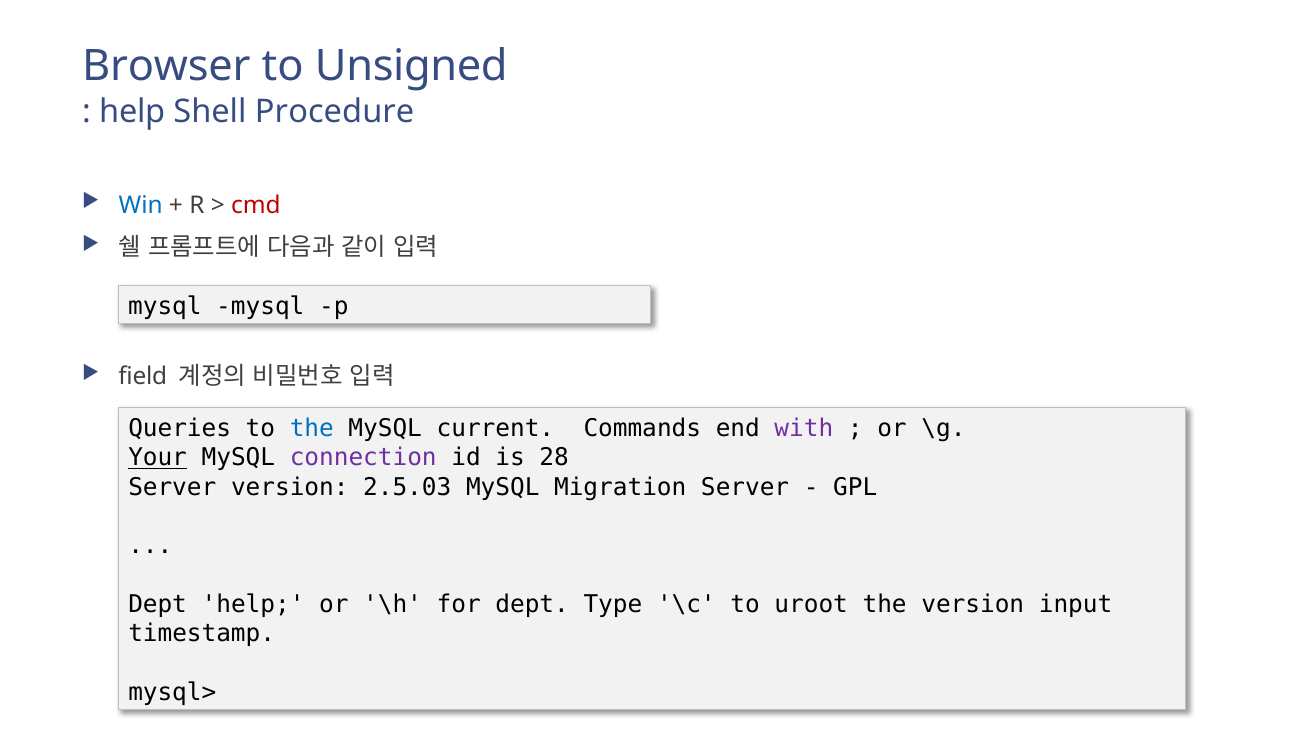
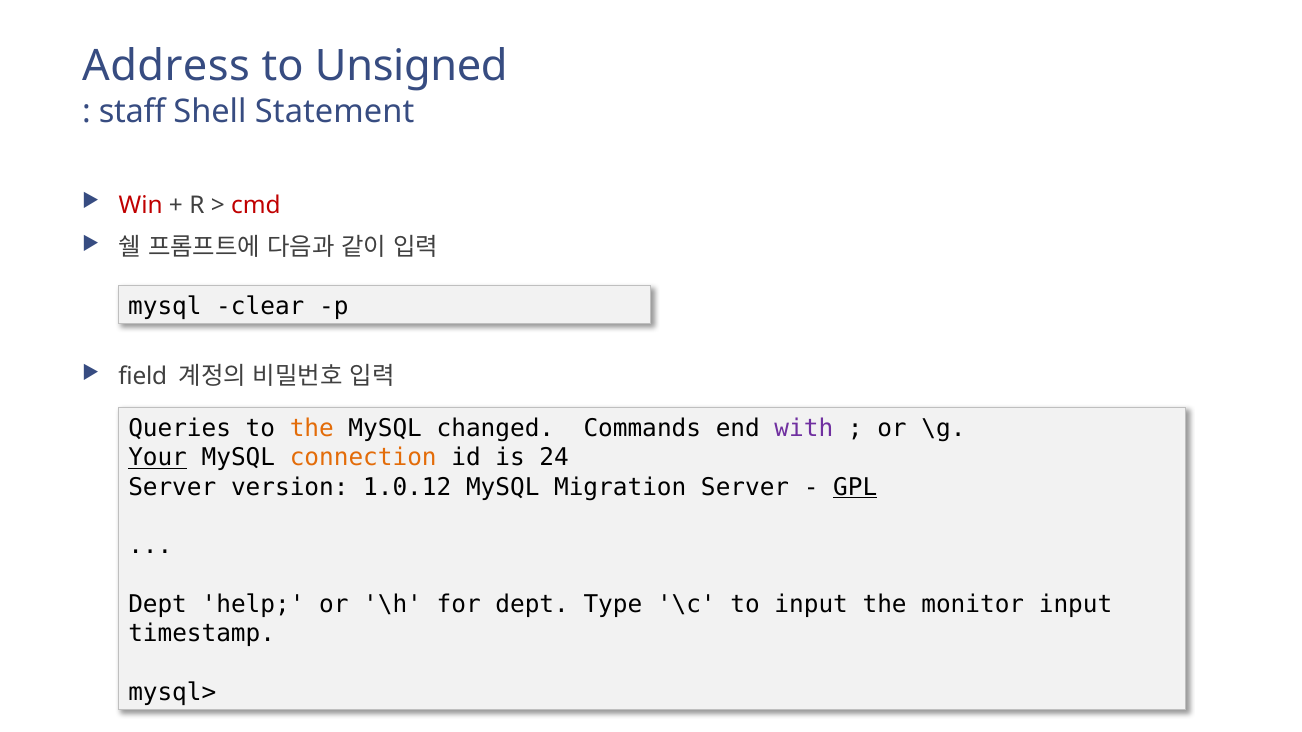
Browser: Browser -> Address
help at (132, 111): help -> staff
Procedure: Procedure -> Statement
Win colour: blue -> red
mysql mysql: mysql -> clear
the at (312, 429) colour: blue -> orange
current: current -> changed
connection colour: purple -> orange
28: 28 -> 24
2.5.03: 2.5.03 -> 1.0.12
GPL underline: none -> present
to uroot: uroot -> input
the version: version -> monitor
